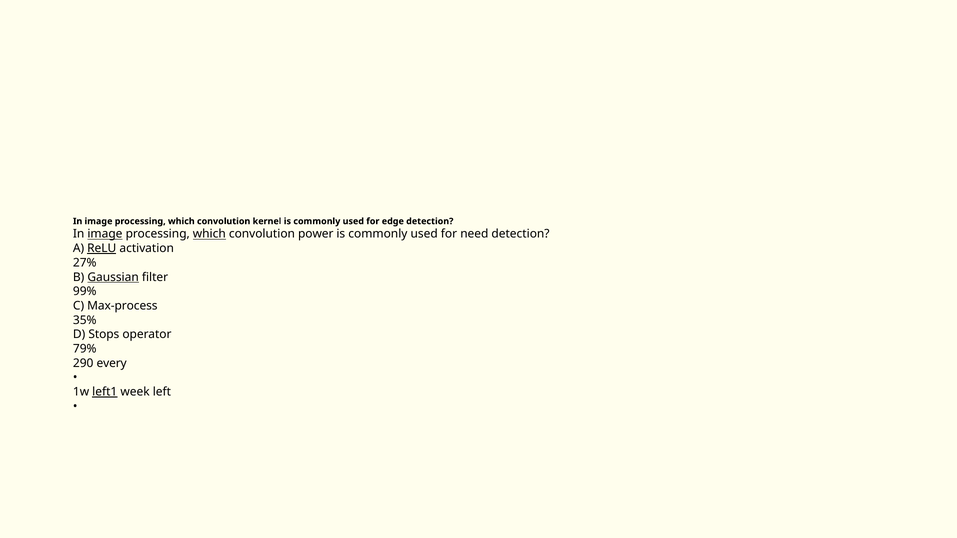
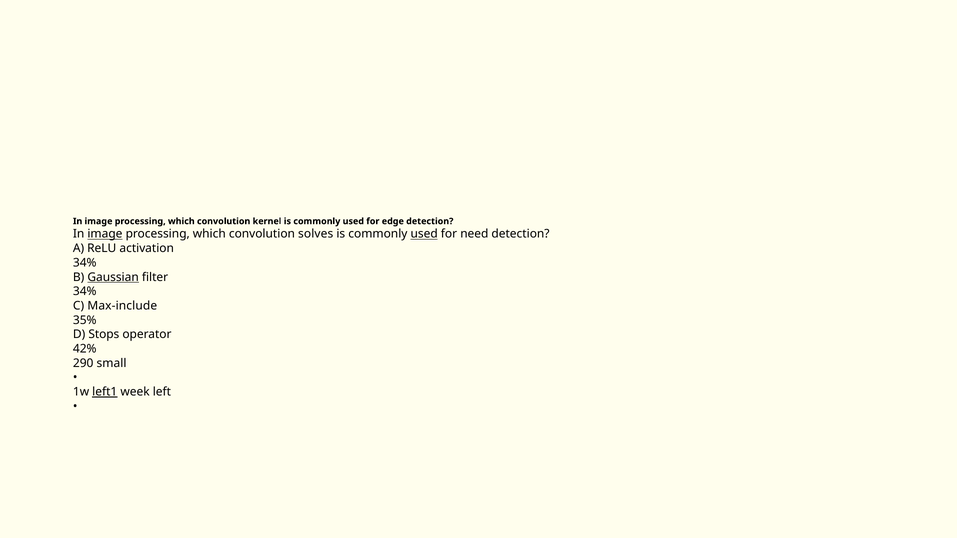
which at (209, 234) underline: present -> none
power: power -> solves
used at (424, 234) underline: none -> present
ReLU underline: present -> none
27% at (85, 263): 27% -> 34%
99% at (85, 292): 99% -> 34%
Max-process: Max-process -> Max-include
79%: 79% -> 42%
every: every -> small
